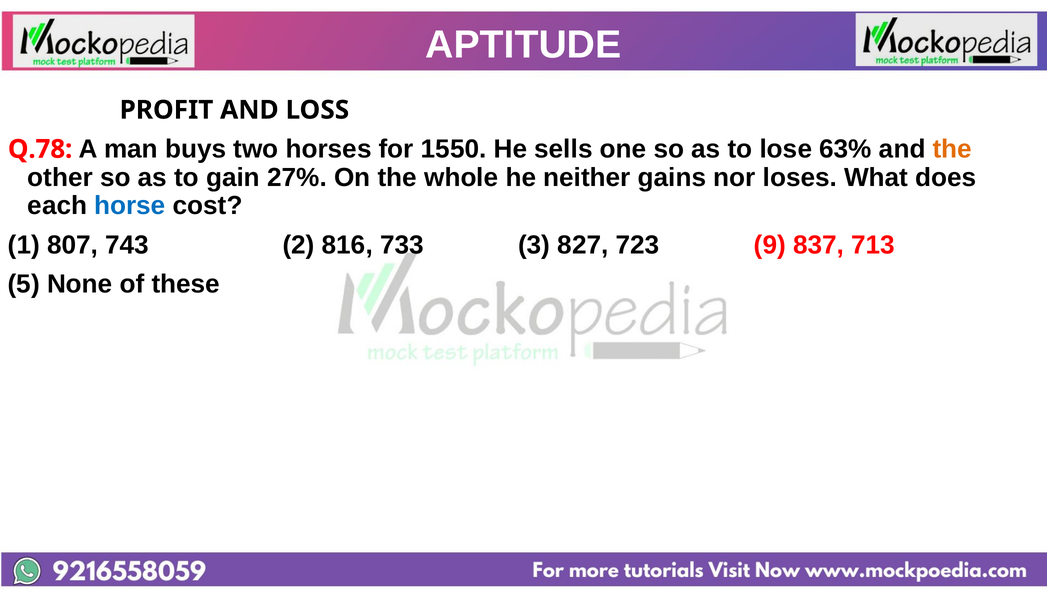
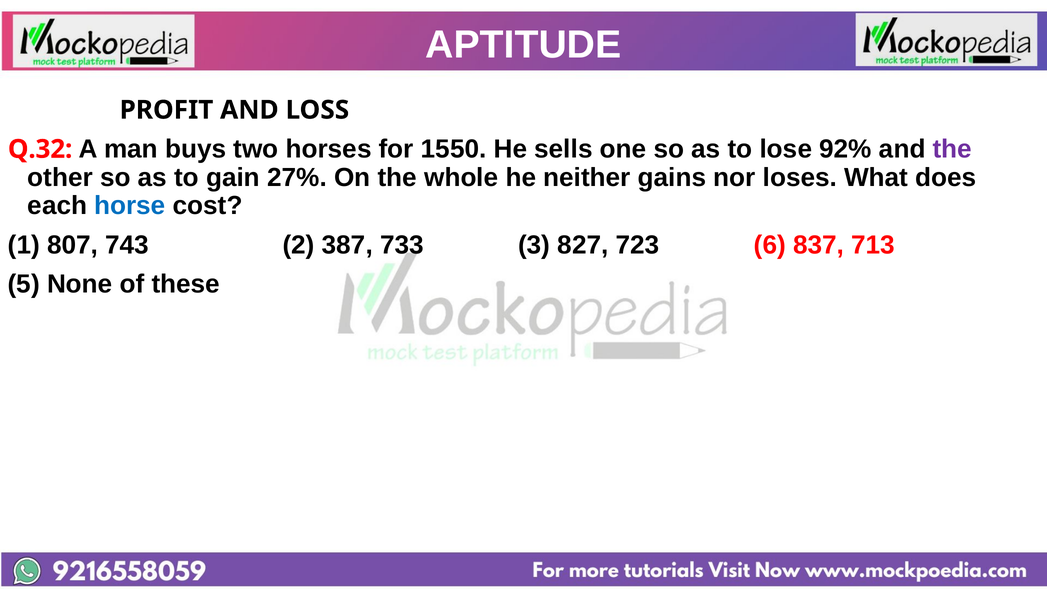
Q.78: Q.78 -> Q.32
63%: 63% -> 92%
the at (952, 149) colour: orange -> purple
816: 816 -> 387
9: 9 -> 6
